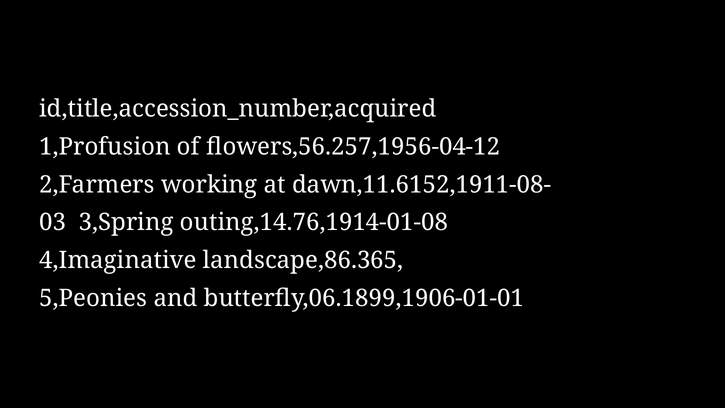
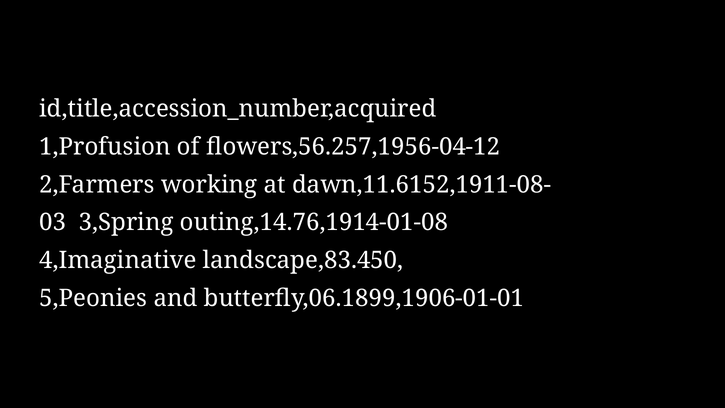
landscape,86.365: landscape,86.365 -> landscape,83.450
